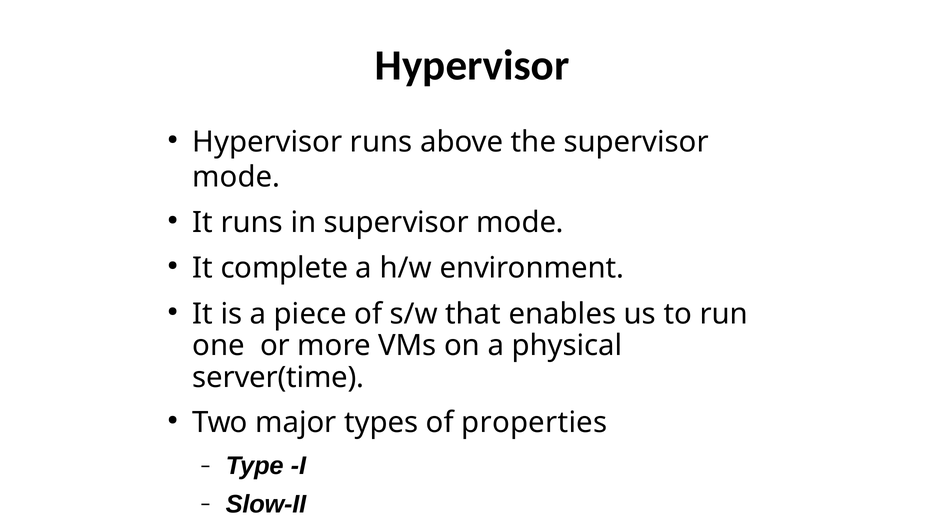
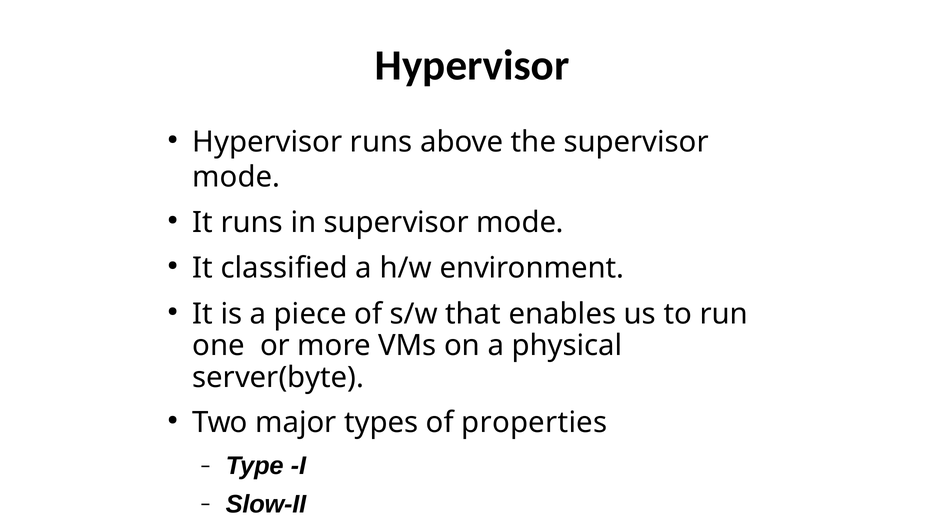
complete: complete -> classified
server(time: server(time -> server(byte
